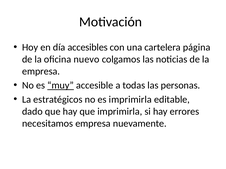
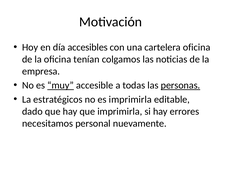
cartelera página: página -> oficina
nuevo: nuevo -> tenían
personas underline: none -> present
necesitamos empresa: empresa -> personal
